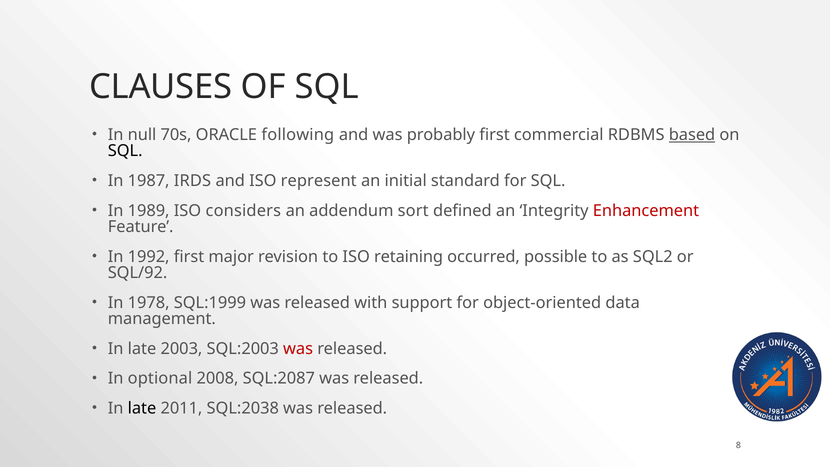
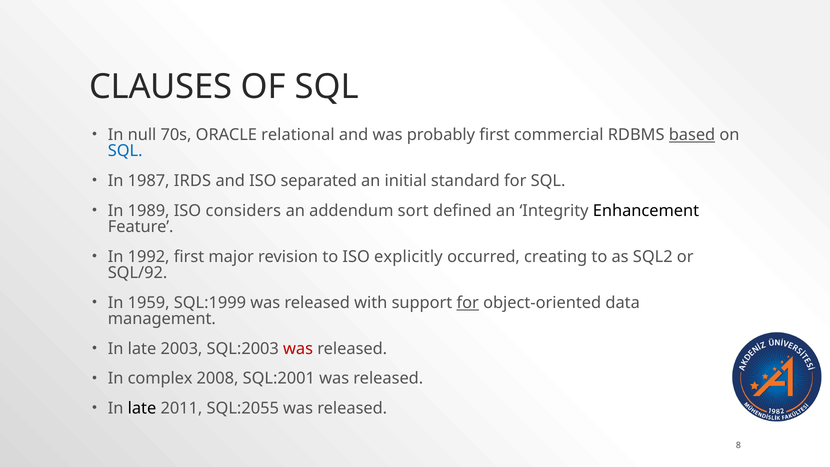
following: following -> relational
SQL at (125, 151) colour: black -> blue
represent: represent -> separated
Enhancement colour: red -> black
retaining: retaining -> explicitly
possible: possible -> creating
1978: 1978 -> 1959
for at (468, 303) underline: none -> present
optional: optional -> complex
SQL:2087: SQL:2087 -> SQL:2001
SQL:2038: SQL:2038 -> SQL:2055
